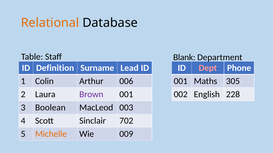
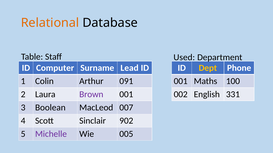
Blank: Blank -> Used
Definition: Definition -> Computer
Dept colour: pink -> yellow
006: 006 -> 091
305: 305 -> 100
228: 228 -> 331
003: 003 -> 007
702: 702 -> 902
Michelle colour: orange -> purple
009: 009 -> 005
